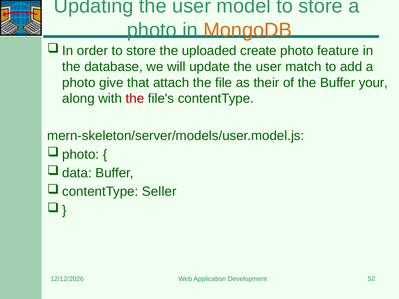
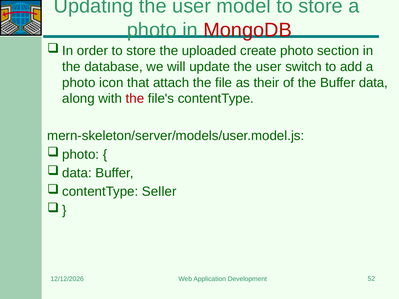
MongoDB colour: orange -> red
feature: feature -> section
match: match -> switch
give: give -> icon
your: your -> data
